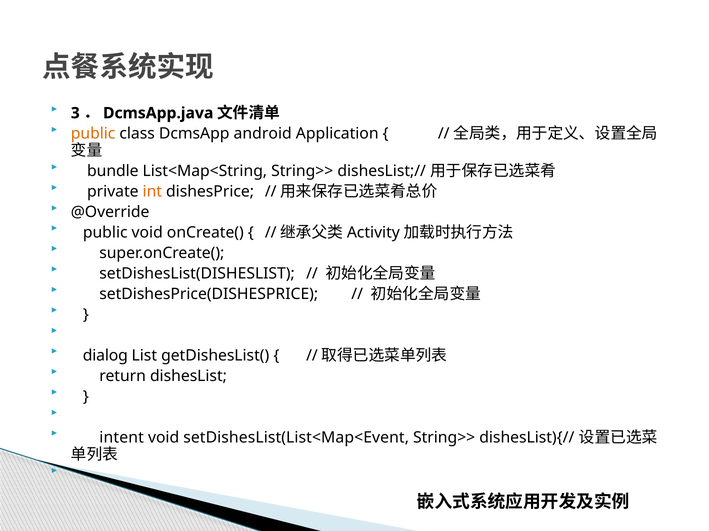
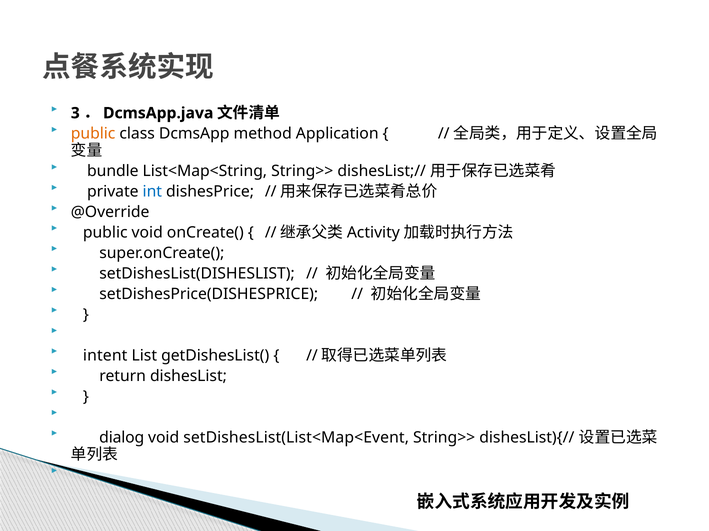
android: android -> method
int colour: orange -> blue
dialog: dialog -> intent
intent: intent -> dialog
